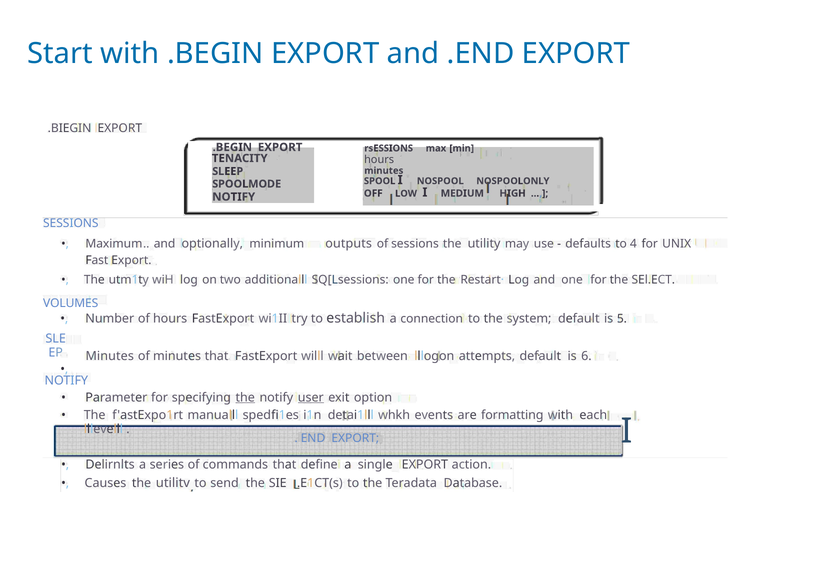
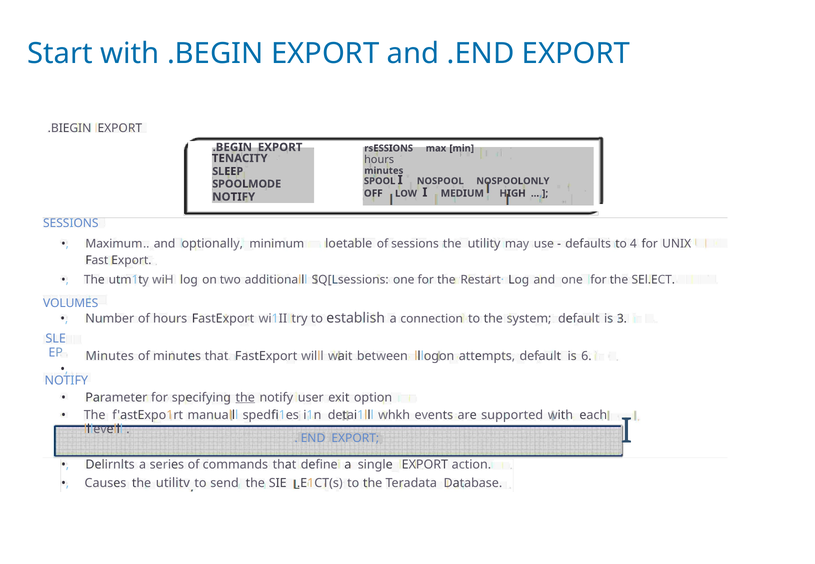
outputs: outputs -> loetable
5: 5 -> 3
user underline: present -> none
formatting: formatting -> supported
